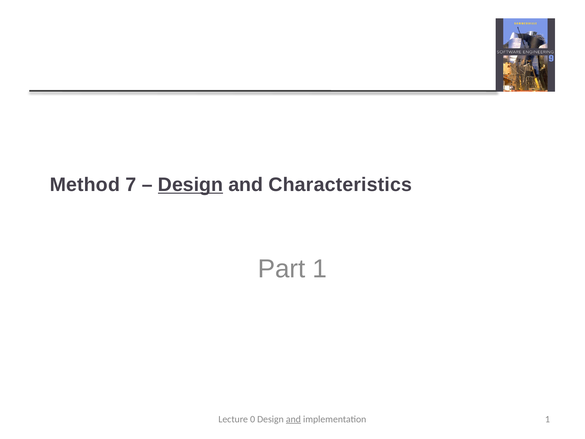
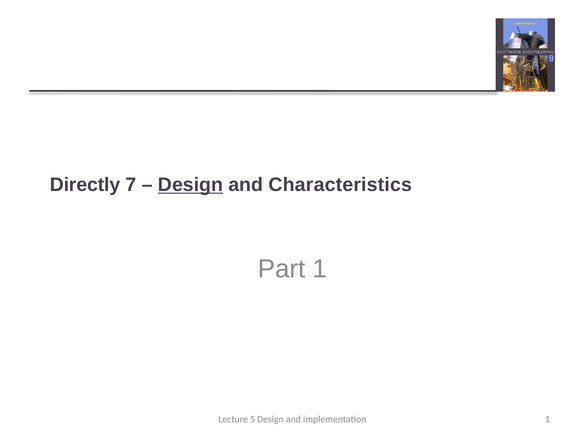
Method: Method -> Directly
0: 0 -> 5
and at (293, 419) underline: present -> none
